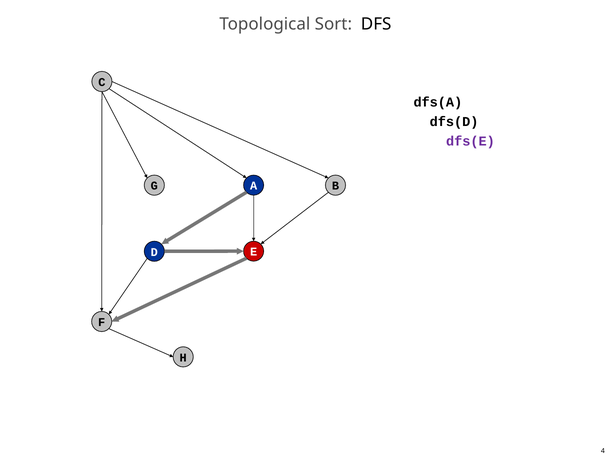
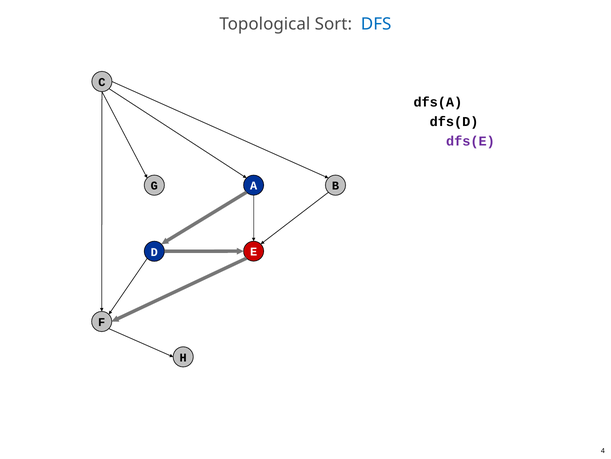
DFS colour: black -> blue
